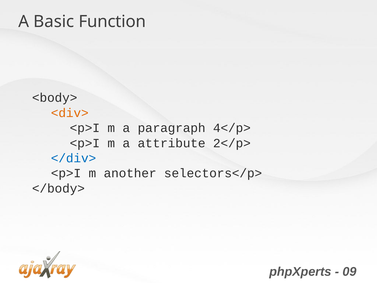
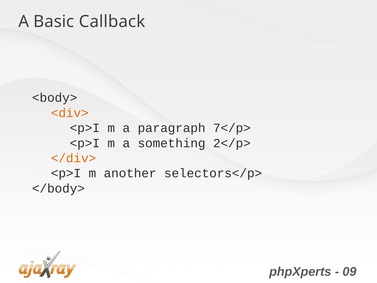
Function: Function -> Callback
4</p>: 4</p> -> 7</p>
attribute: attribute -> something
</div> colour: blue -> orange
